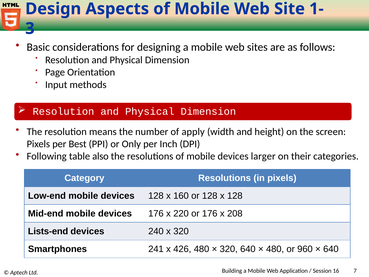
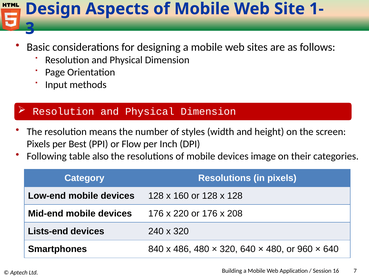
apply: apply -> styles
Only: Only -> Flow
larger: larger -> image
241: 241 -> 840
426: 426 -> 486
